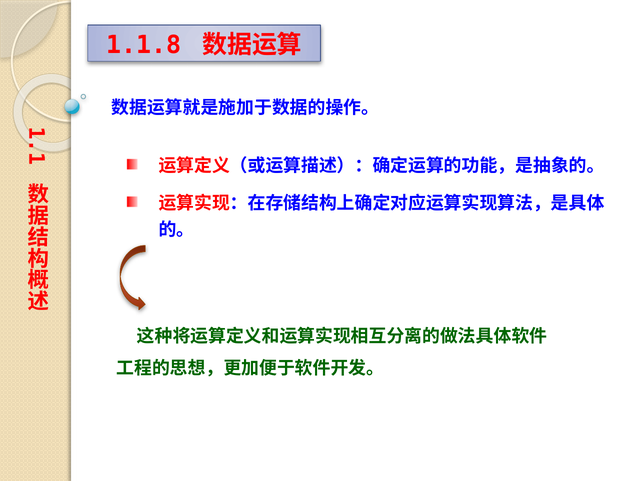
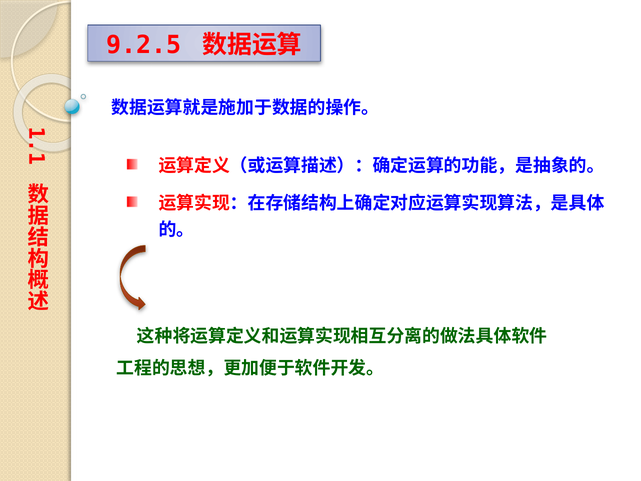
1.1.8: 1.1.8 -> 9.2.5
